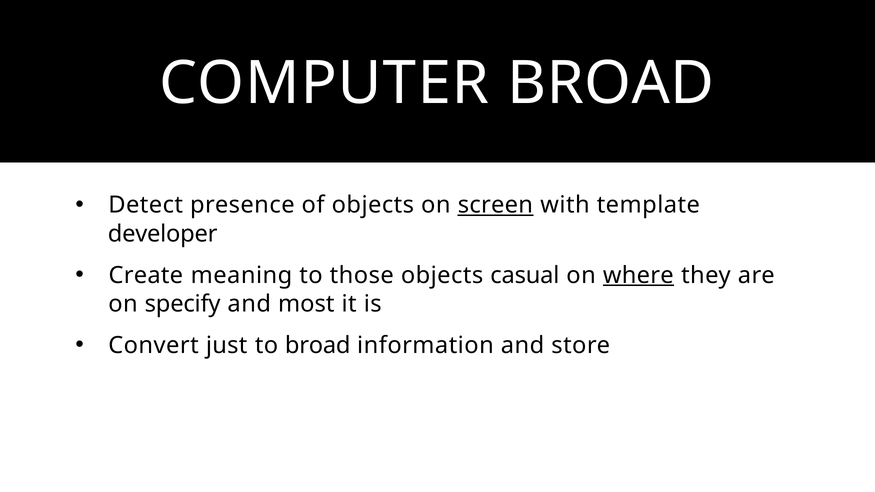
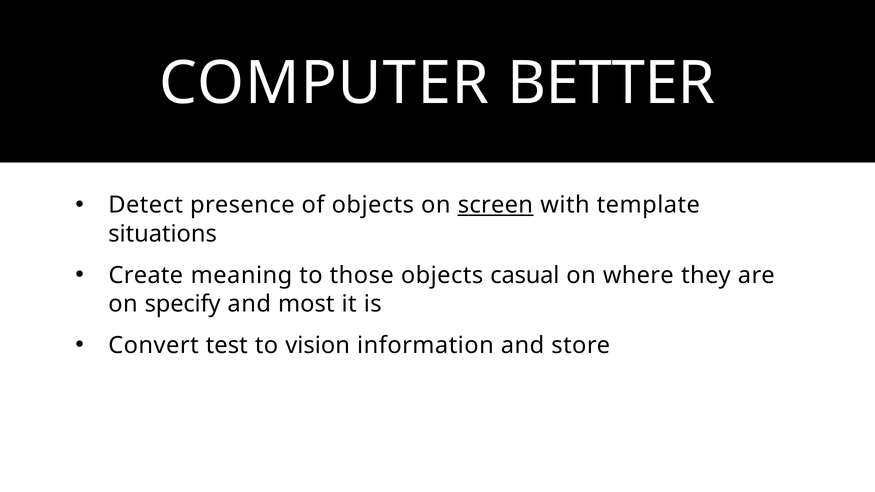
COMPUTER BROAD: BROAD -> BETTER
developer: developer -> situations
where underline: present -> none
just: just -> test
to broad: broad -> vision
